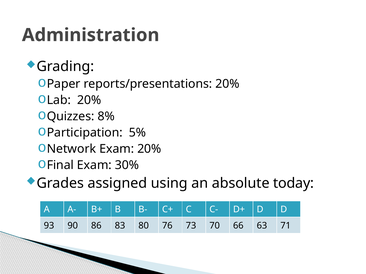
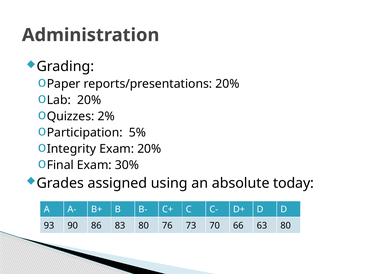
8%: 8% -> 2%
Network: Network -> Integrity
63 71: 71 -> 80
